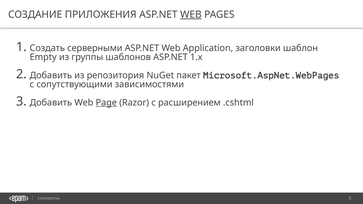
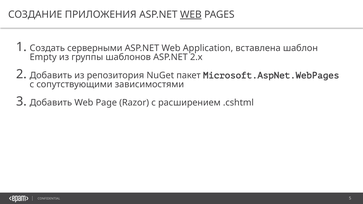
заголовки: заголовки -> вставлена
1.x: 1.x -> 2.x
Page underline: present -> none
